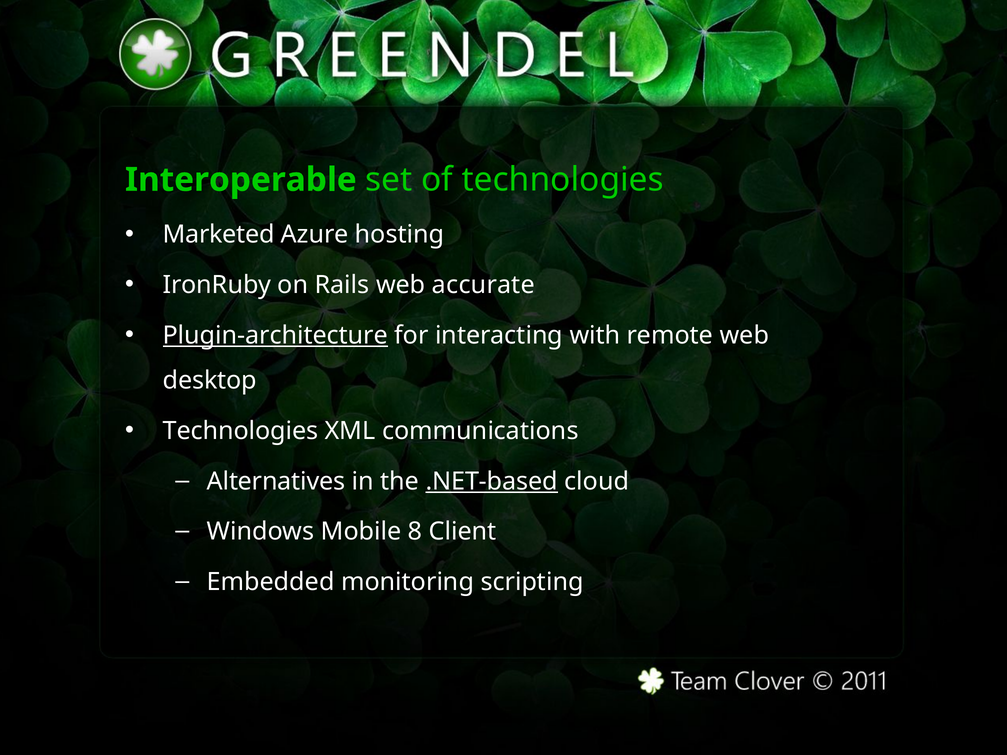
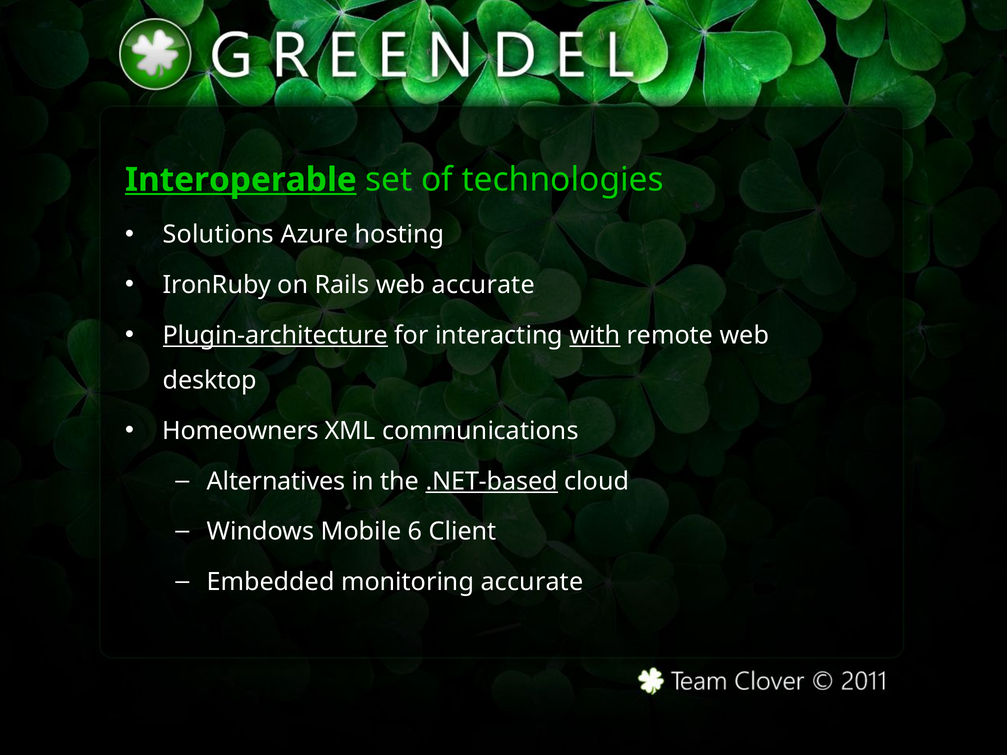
Interoperable underline: none -> present
Marketed: Marketed -> Solutions
with underline: none -> present
Technologies at (241, 431): Technologies -> Homeowners
8: 8 -> 6
monitoring scripting: scripting -> accurate
